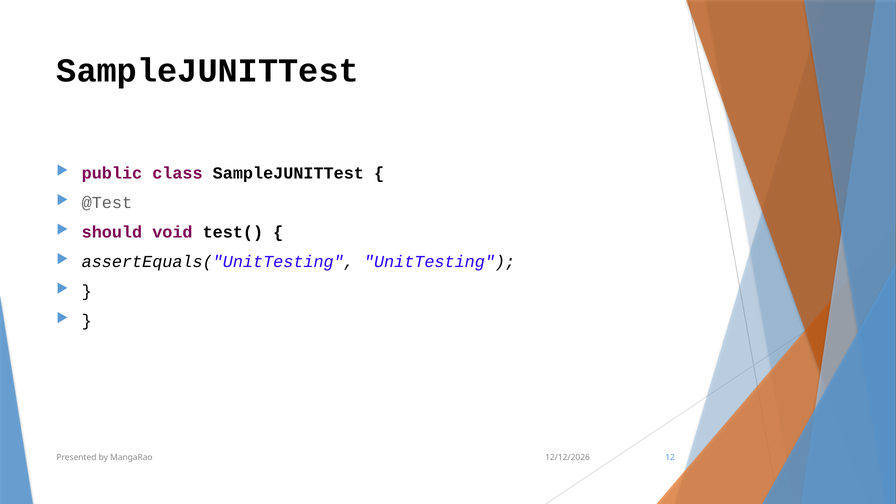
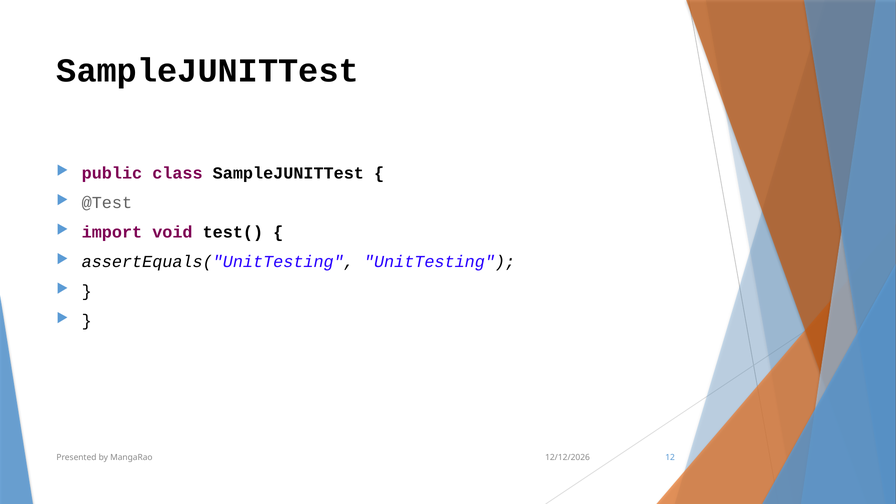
should: should -> import
